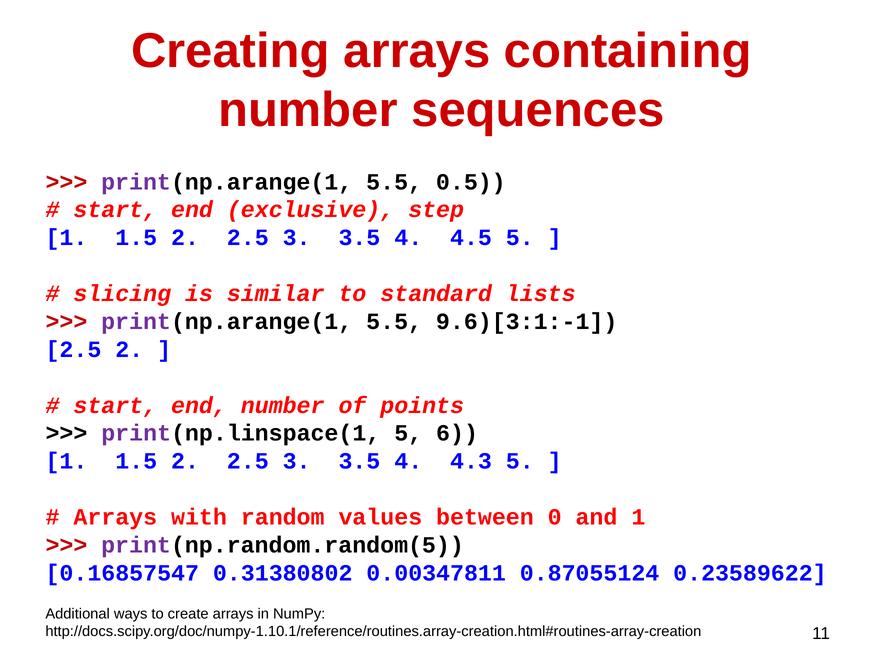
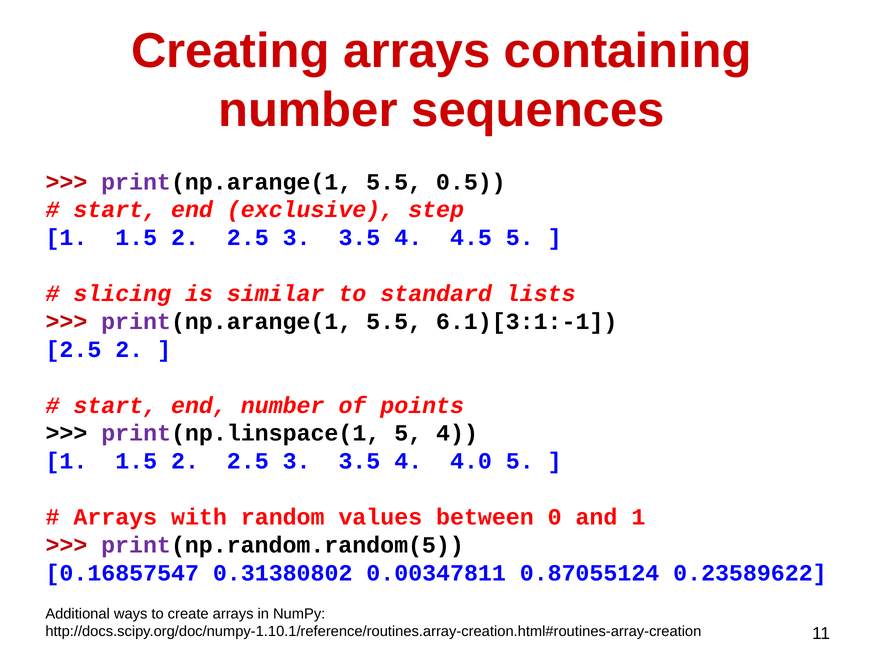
9.6)[3:1:-1: 9.6)[3:1:-1 -> 6.1)[3:1:-1
5 6: 6 -> 4
4.3: 4.3 -> 4.0
